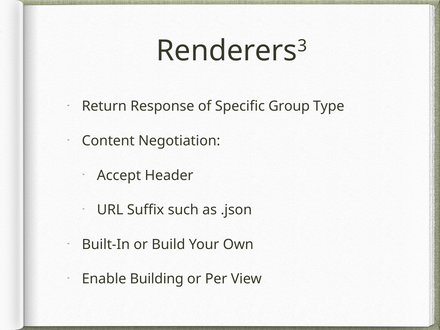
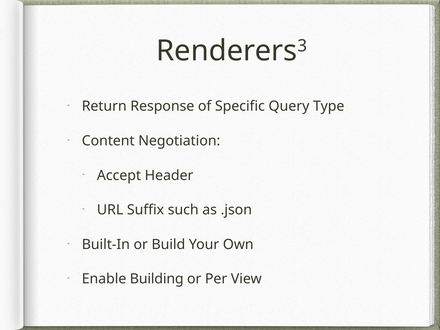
Group: Group -> Query
